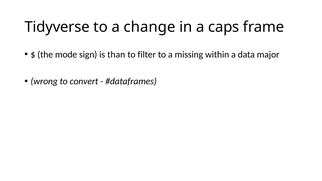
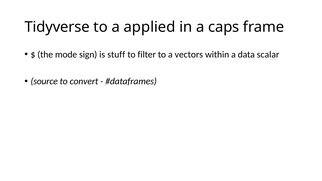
change: change -> applied
than: than -> stuff
missing: missing -> vectors
major: major -> scalar
wrong: wrong -> source
